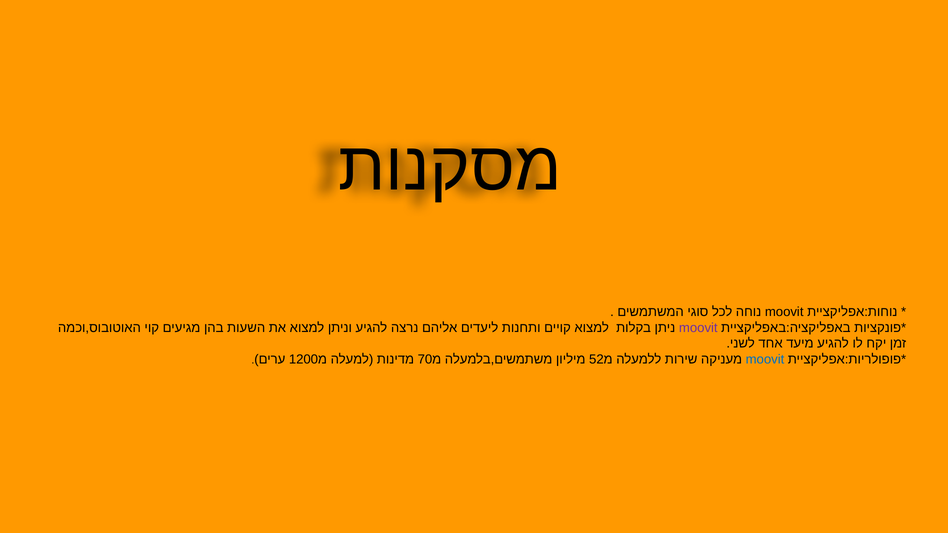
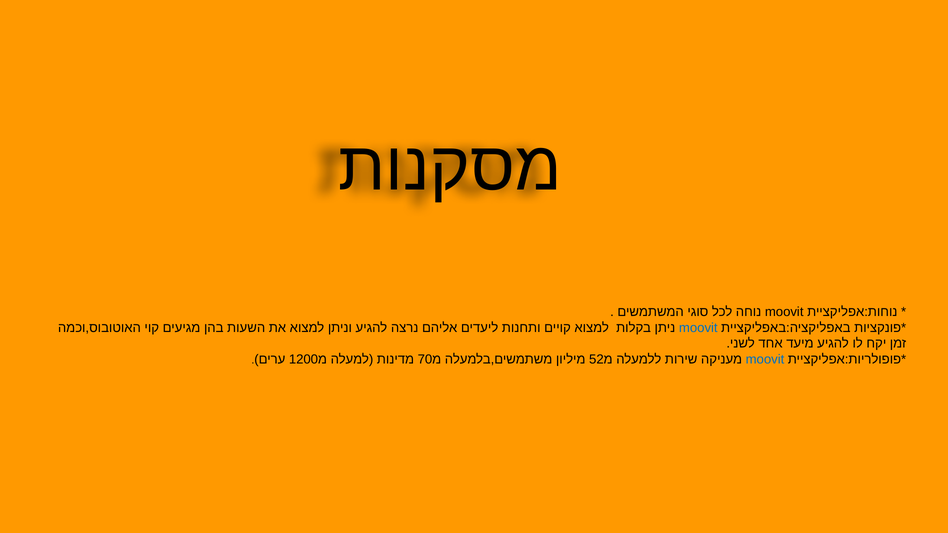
moovit at (698, 328) colour: purple -> blue
